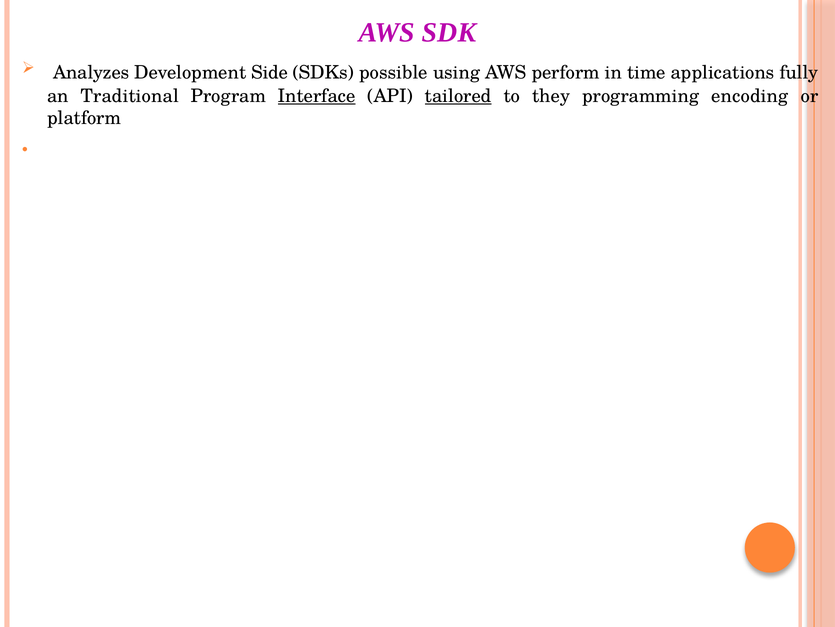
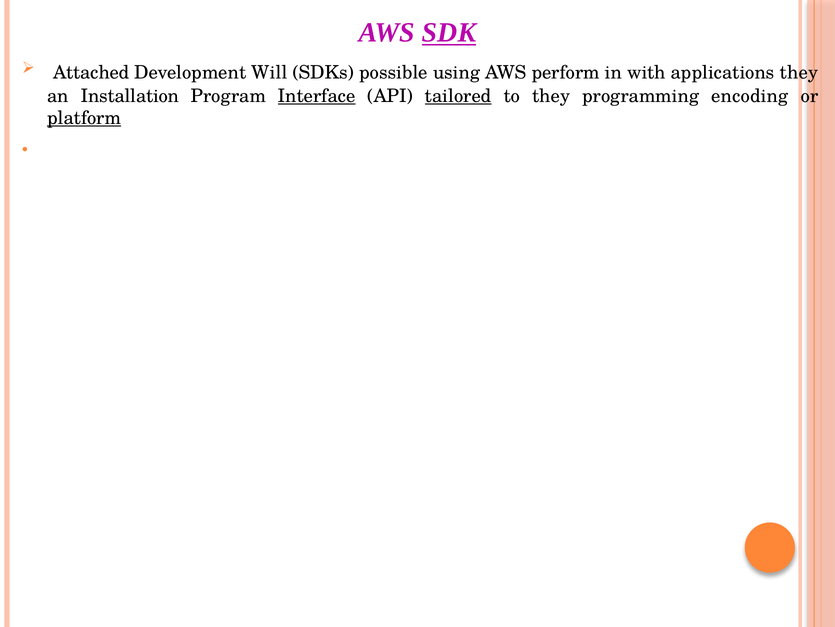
SDK underline: none -> present
Analyzes: Analyzes -> Attached
Side: Side -> Will
time: time -> with
applications fully: fully -> they
Traditional: Traditional -> Installation
platform underline: none -> present
